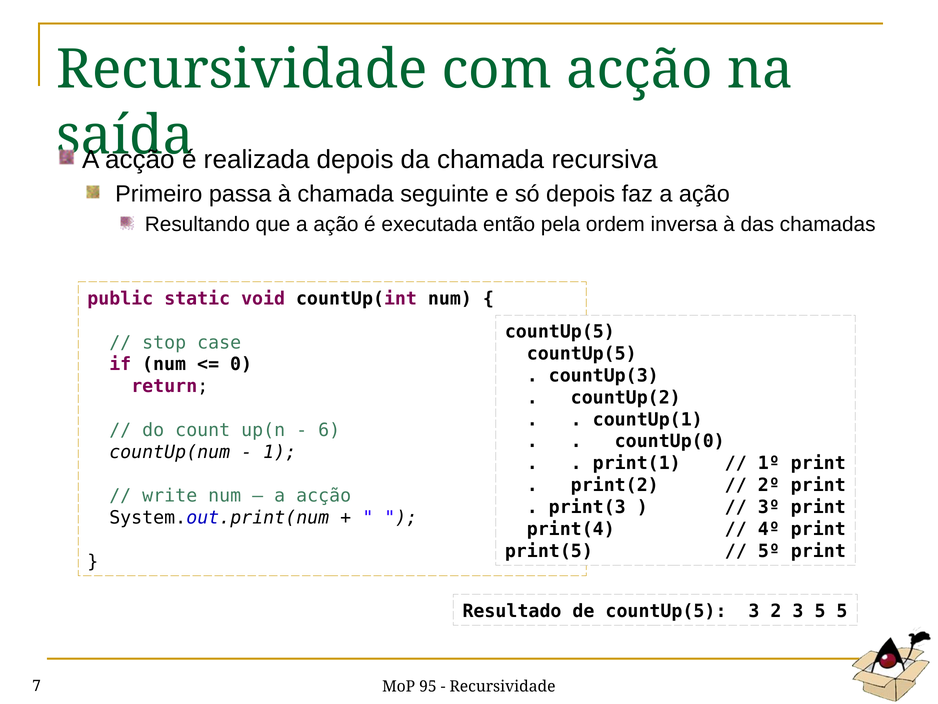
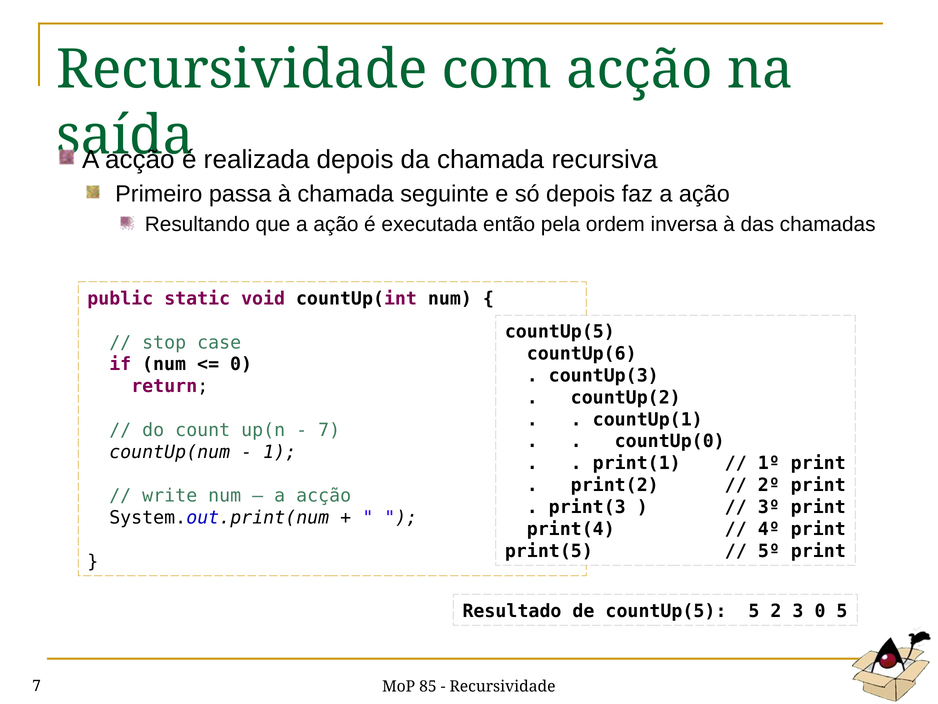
countUp(5 at (582, 354): countUp(5 -> countUp(6
6 at (329, 430): 6 -> 7
countUp(5 3: 3 -> 5
3 5: 5 -> 0
95: 95 -> 85
